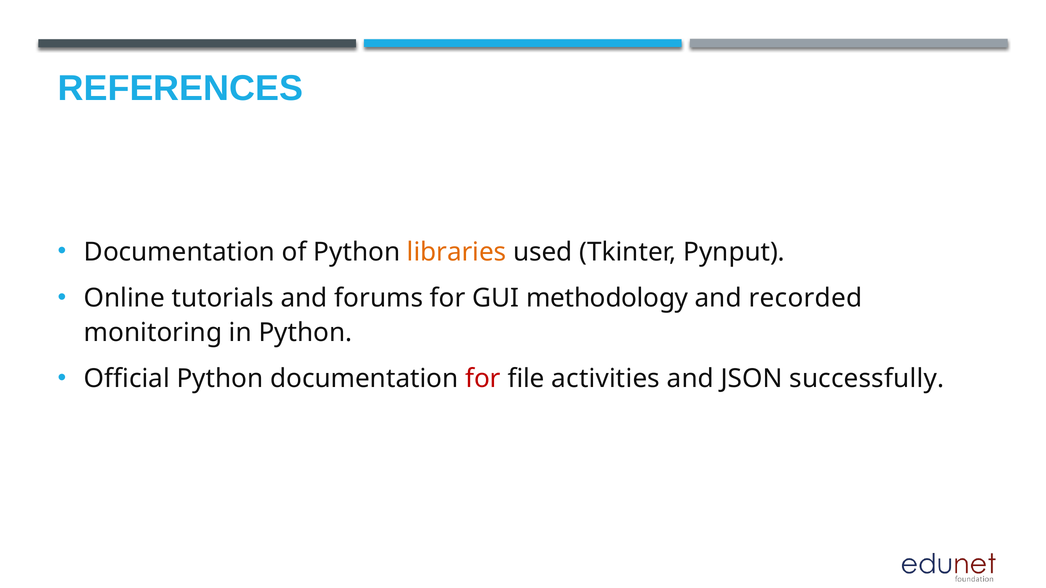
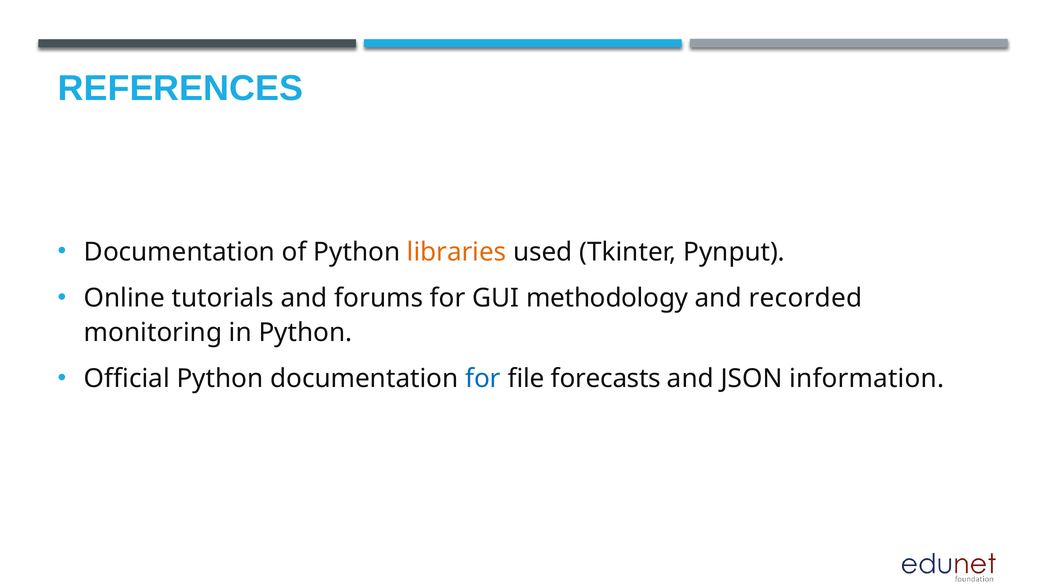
for at (483, 379) colour: red -> blue
activities: activities -> forecasts
successfully: successfully -> information
